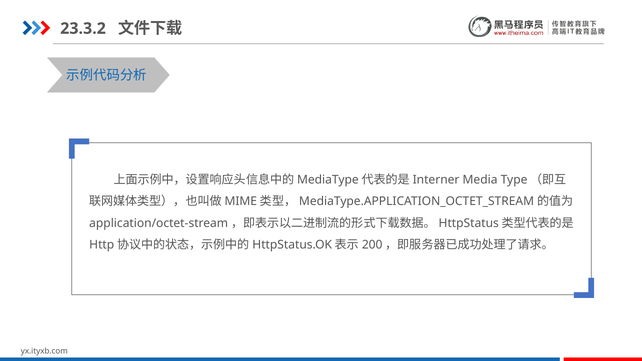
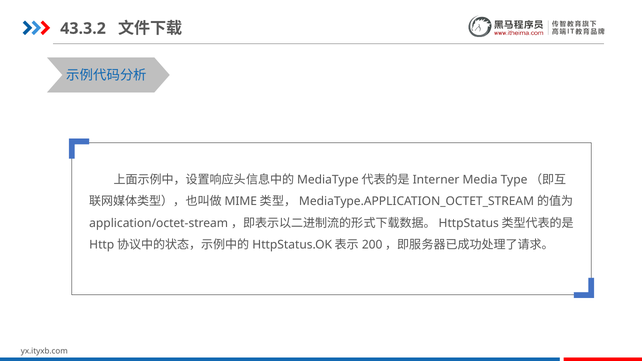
23.3.2: 23.3.2 -> 43.3.2
